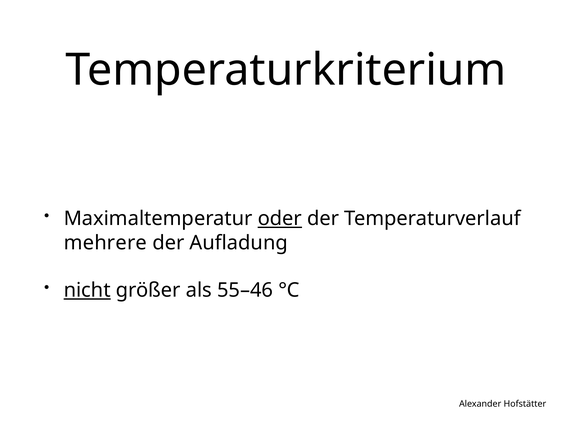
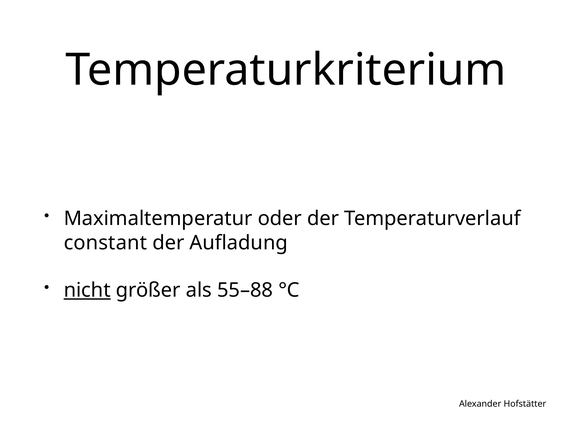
oder underline: present -> none
mehrere: mehrere -> constant
55–46: 55–46 -> 55–88
